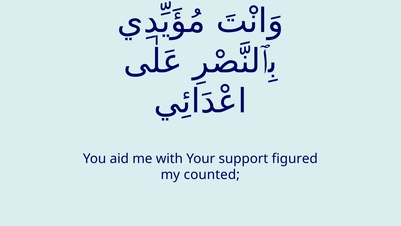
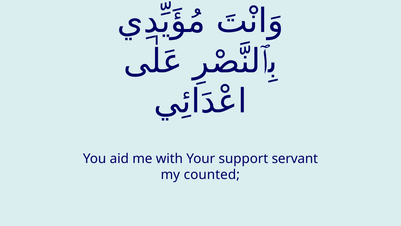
figured: figured -> servant
